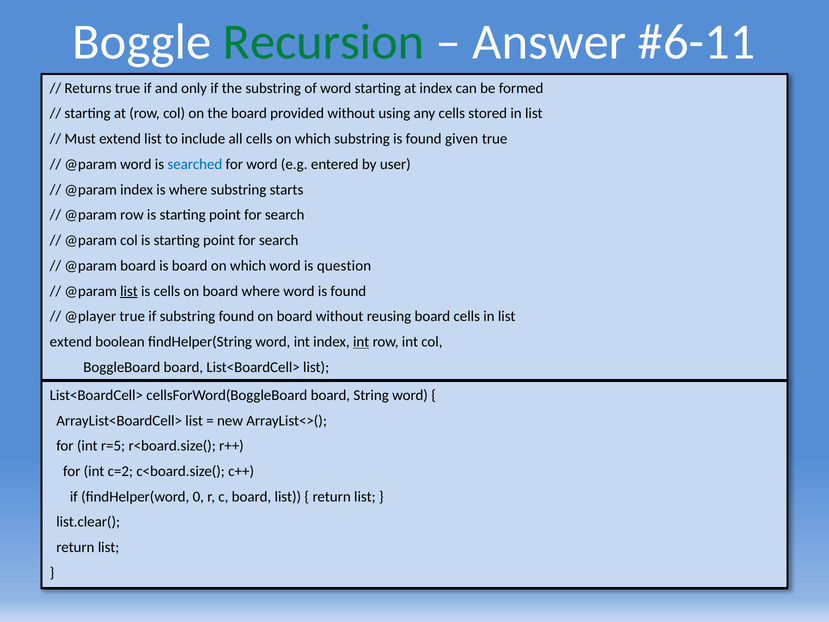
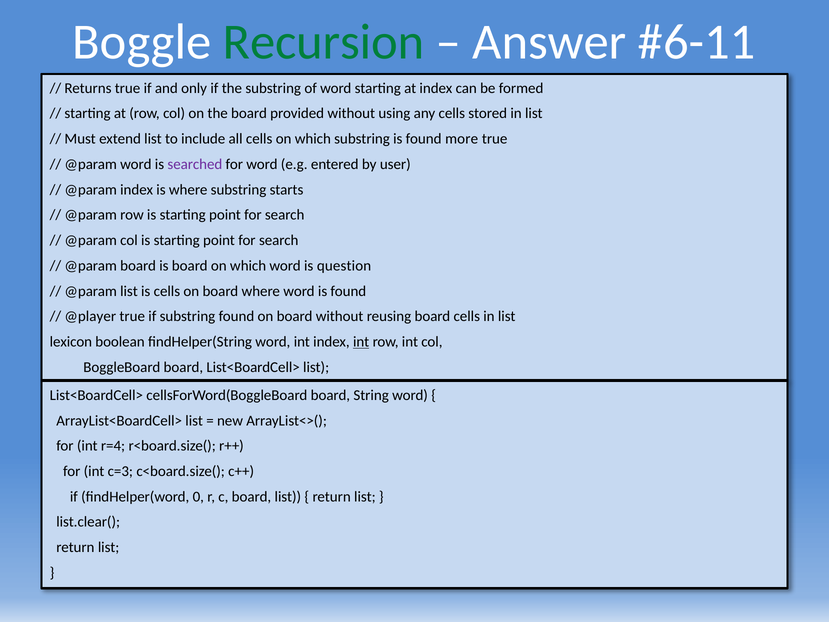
given: given -> more
searched colour: blue -> purple
list at (129, 291) underline: present -> none
extend at (71, 342): extend -> lexicon
r=5: r=5 -> r=4
c=2: c=2 -> c=3
